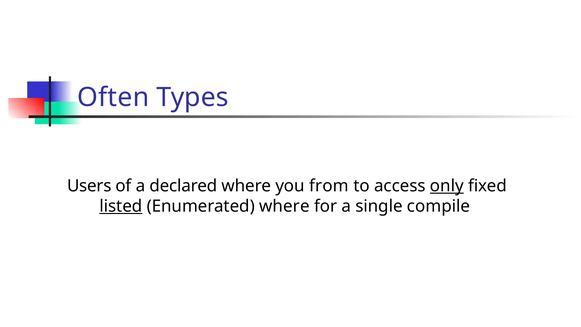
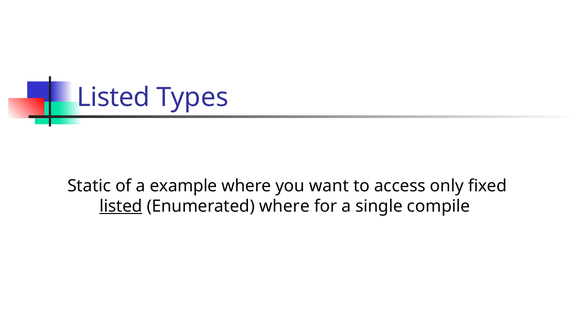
Often at (113, 97): Often -> Listed
Users: Users -> Static
declared: declared -> example
from: from -> want
only underline: present -> none
